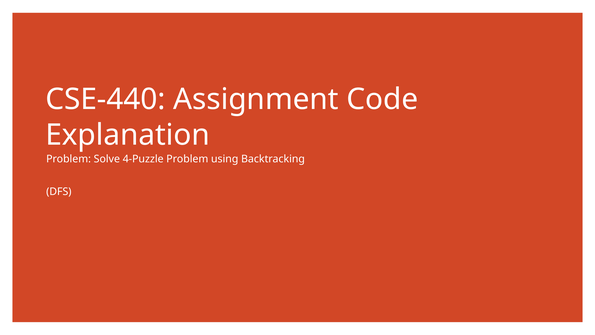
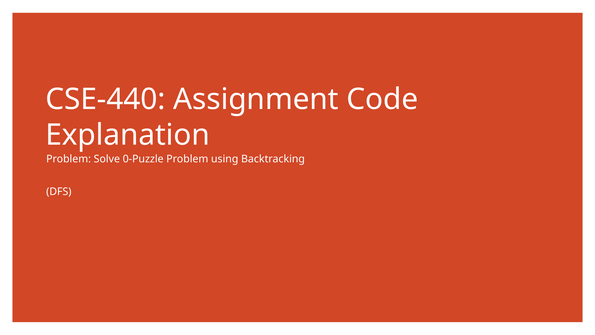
4-Puzzle: 4-Puzzle -> 0-Puzzle
